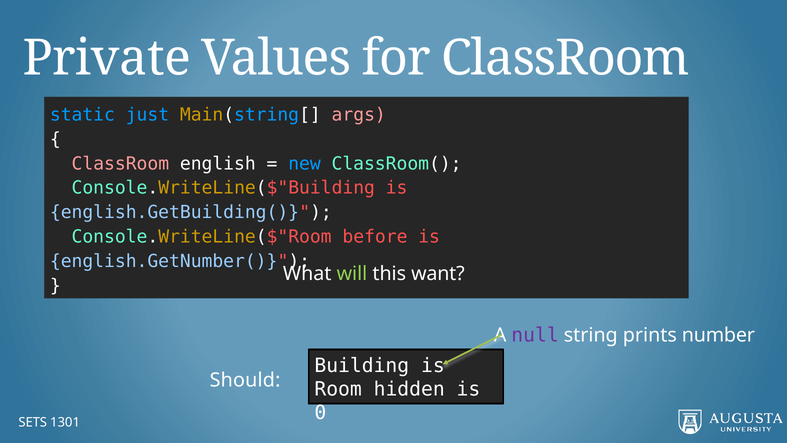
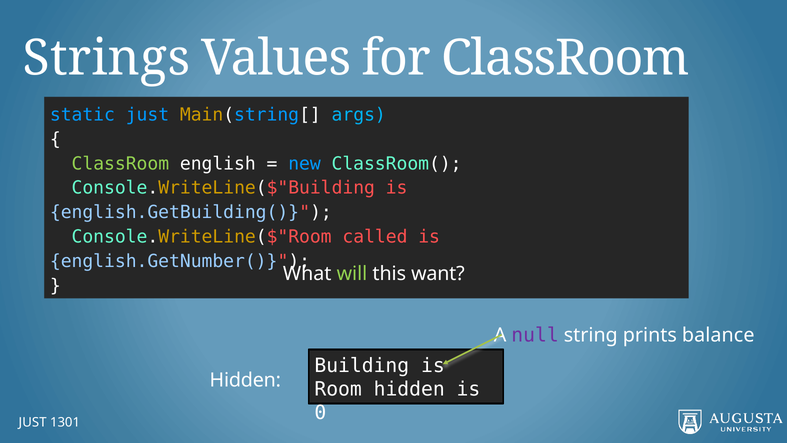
Private: Private -> Strings
args colour: pink -> light blue
ClassRoom at (120, 163) colour: pink -> light green
before: before -> called
number: number -> balance
Should at (245, 380): Should -> Hidden
SETS at (33, 422): SETS -> JUST
